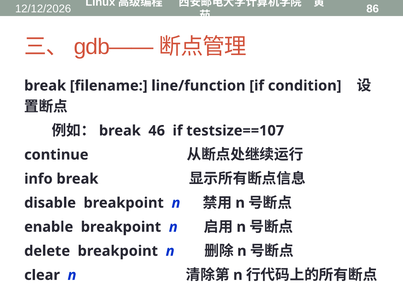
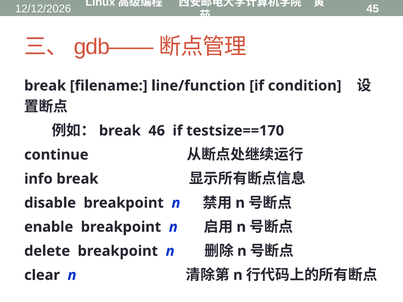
86: 86 -> 45
testsize==107: testsize==107 -> testsize==170
